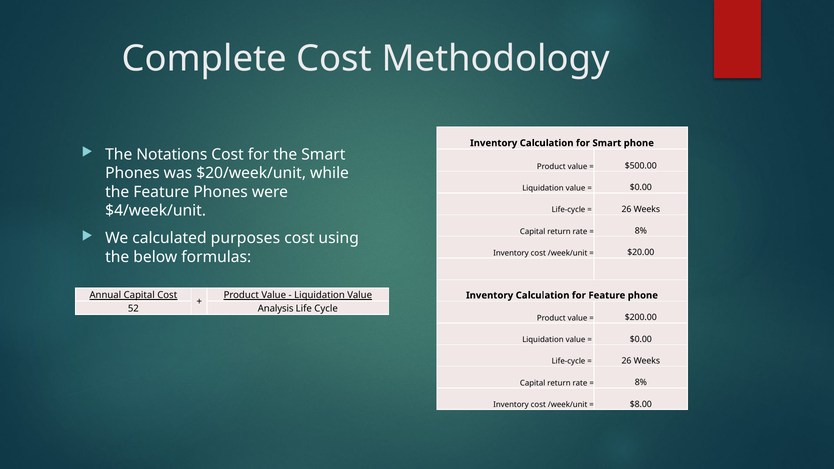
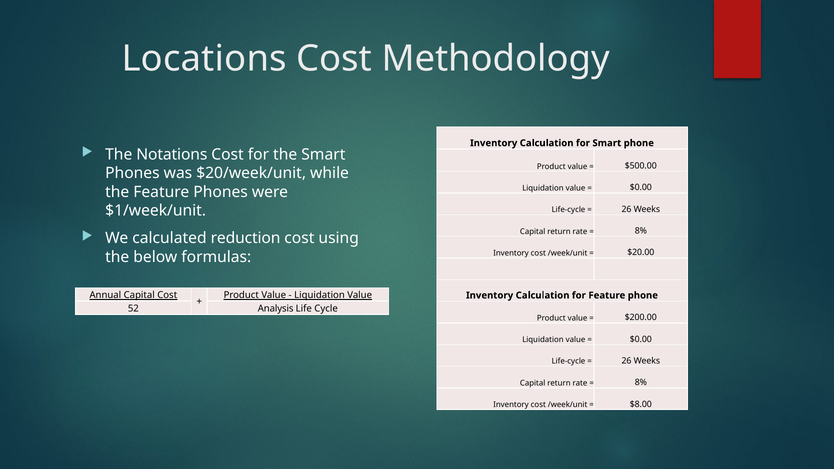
Complete: Complete -> Locations
$4/week/unit: $4/week/unit -> $1/week/unit
purposes: purposes -> reduction
